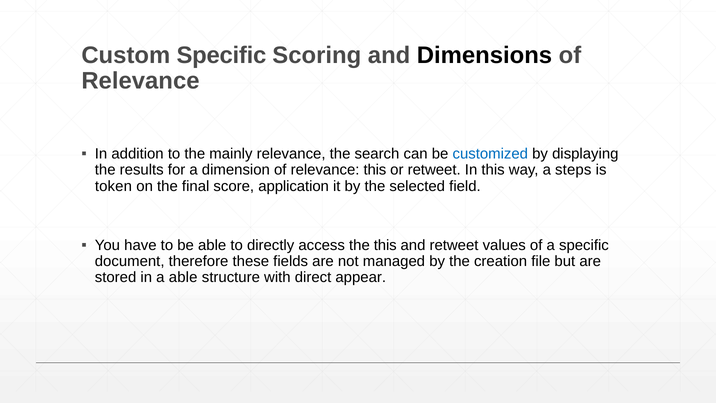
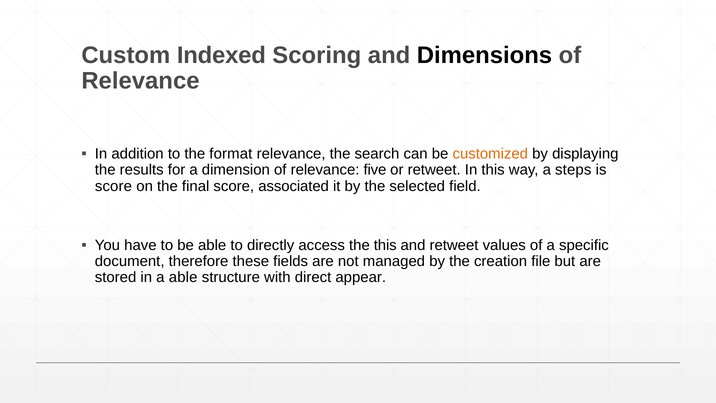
Custom Specific: Specific -> Indexed
mainly: mainly -> format
customized colour: blue -> orange
relevance this: this -> five
token at (113, 186): token -> score
application: application -> associated
